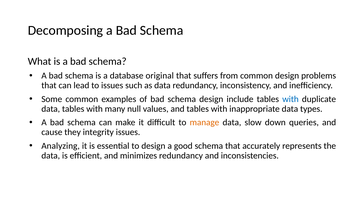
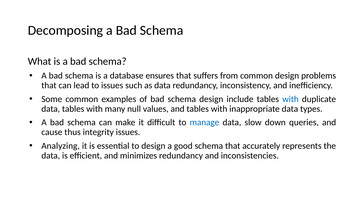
original: original -> ensures
manage colour: orange -> blue
they: they -> thus
